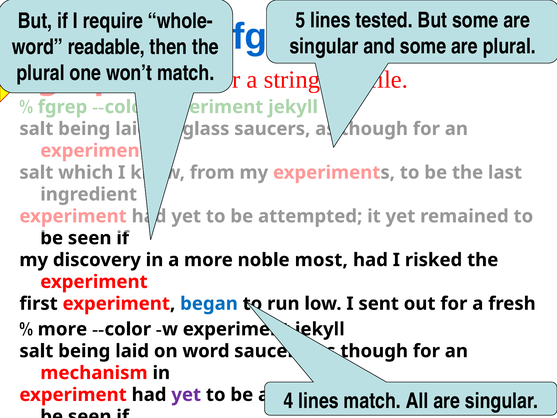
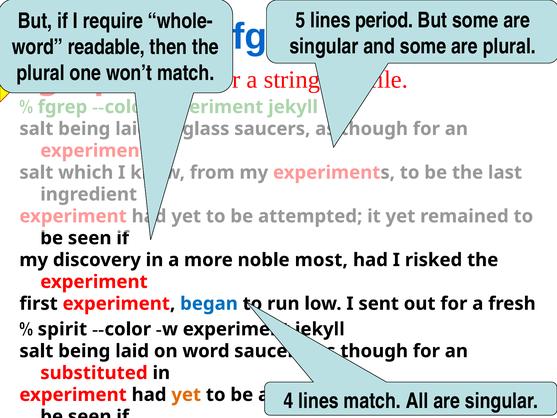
tested: tested -> period
more at (62, 329): more -> spirit
mechanism: mechanism -> substituted
yet at (186, 395) colour: purple -> orange
